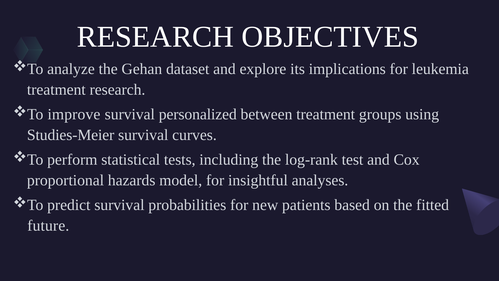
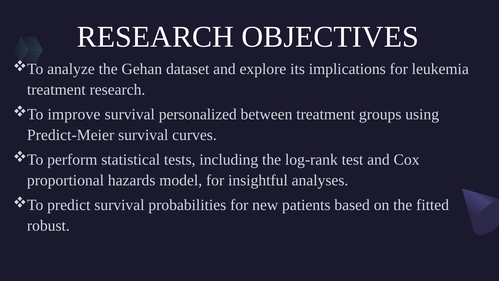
Studies-Meier: Studies-Meier -> Predict-Meier
future: future -> robust
